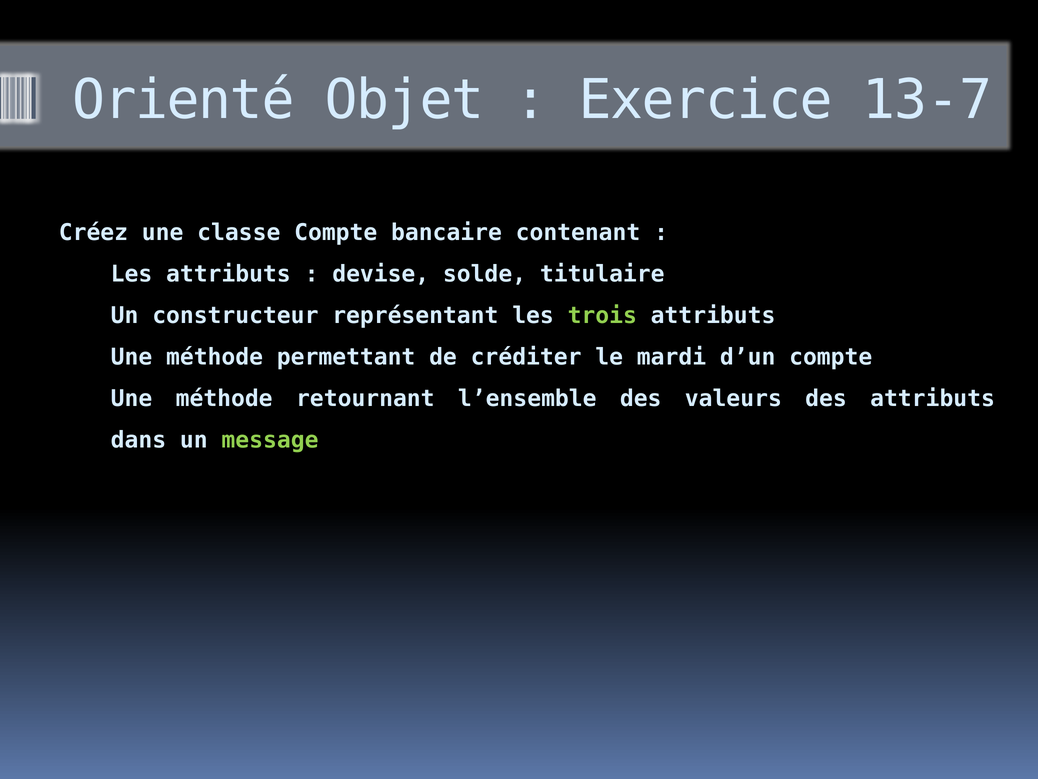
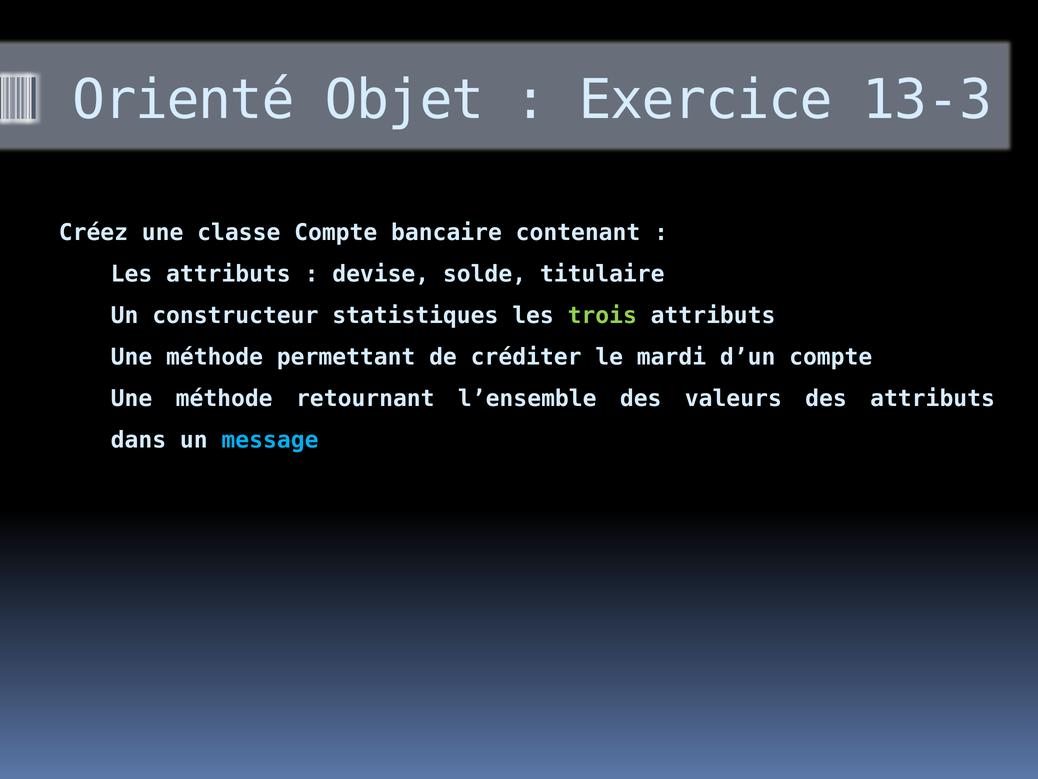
13-7: 13-7 -> 13-3
représentant: représentant -> statistiques
message colour: light green -> light blue
